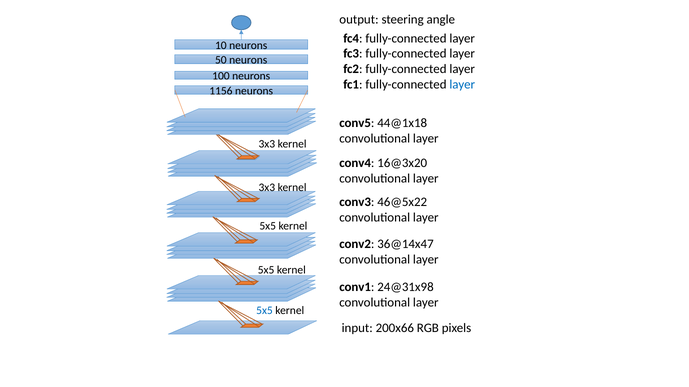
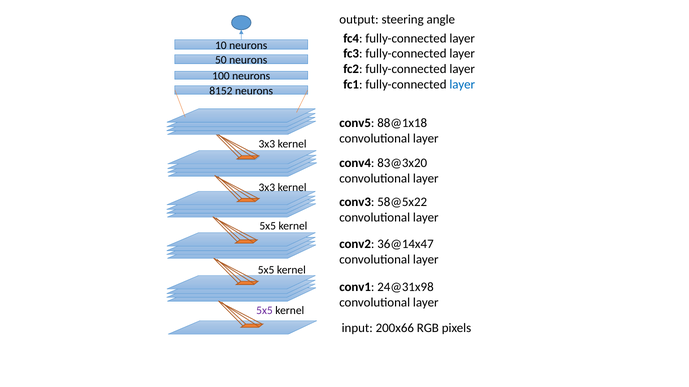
1156: 1156 -> 8152
44@1x18: 44@1x18 -> 88@1x18
16@3x20: 16@3x20 -> 83@3x20
46@5x22: 46@5x22 -> 58@5x22
5x5 at (265, 311) colour: blue -> purple
